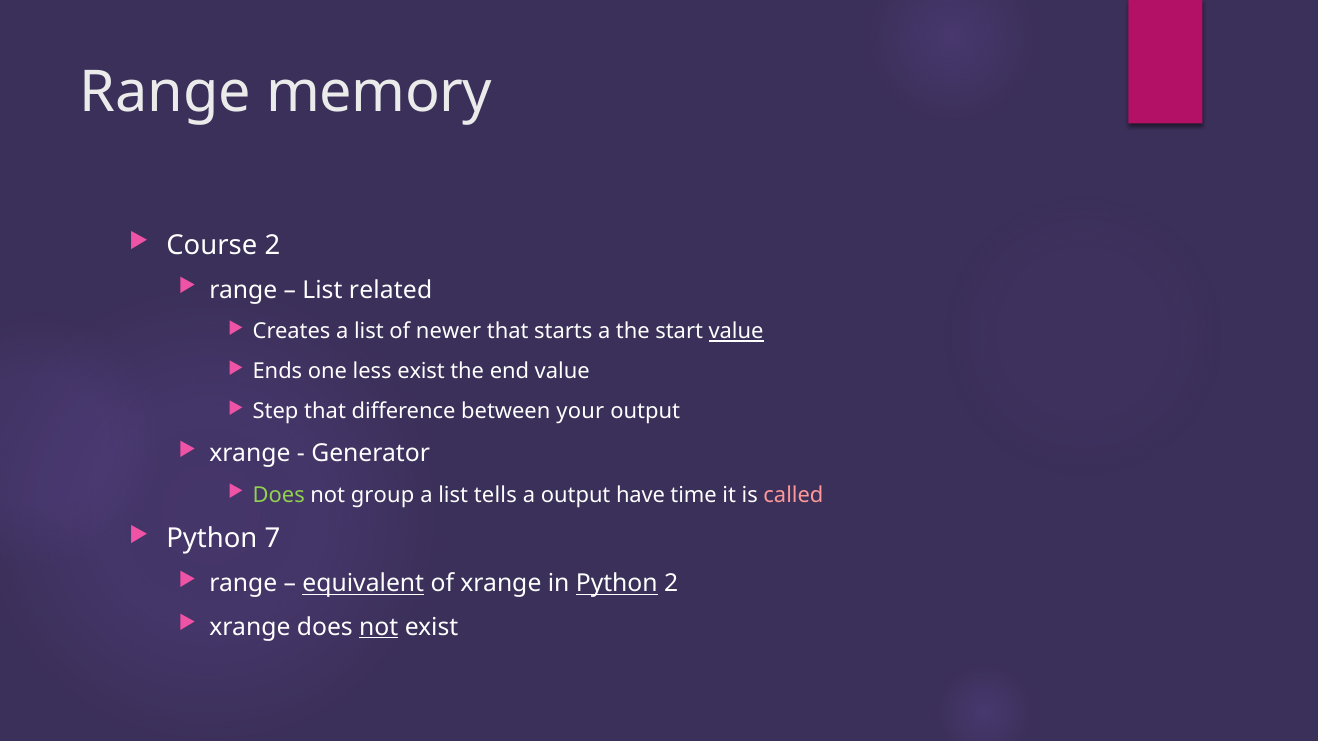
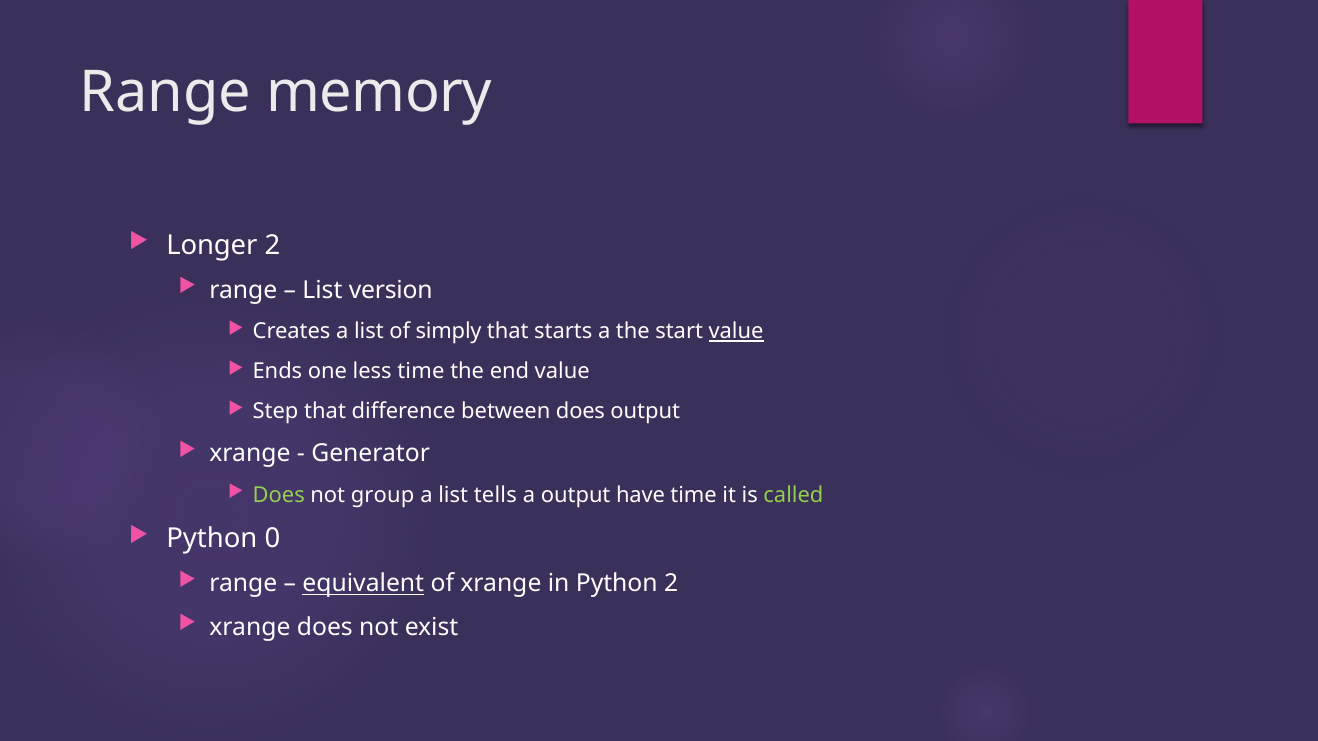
Course: Course -> Longer
related: related -> version
newer: newer -> simply
less exist: exist -> time
between your: your -> does
called colour: pink -> light green
7: 7 -> 0
Python at (617, 584) underline: present -> none
not at (379, 627) underline: present -> none
